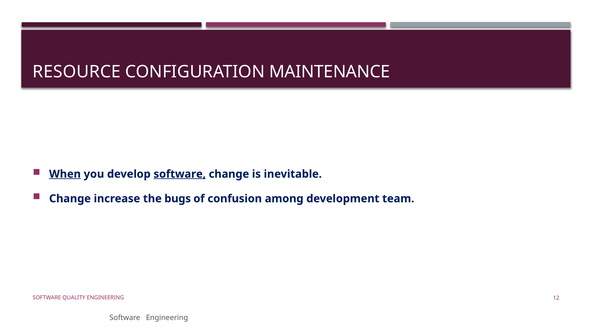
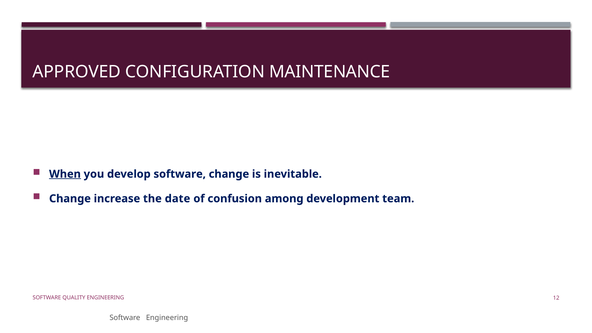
RESOURCE: RESOURCE -> APPROVED
software at (180, 174) underline: present -> none
bugs: bugs -> date
